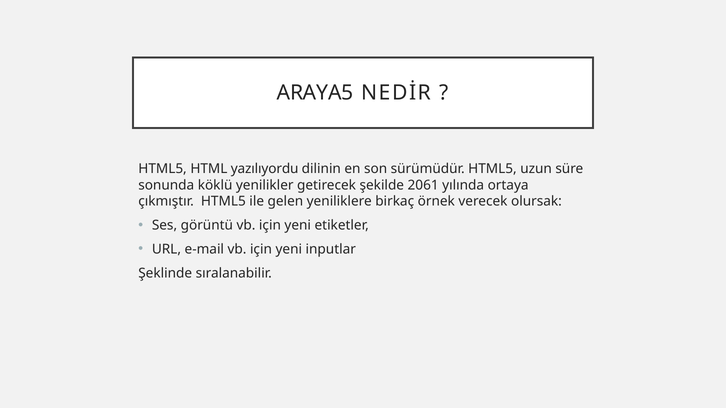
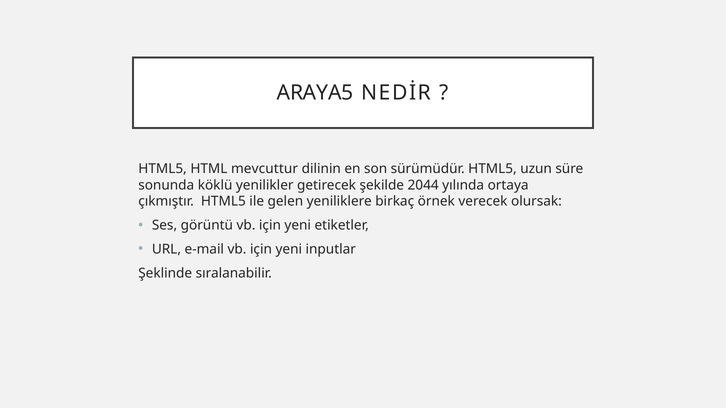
yazılıyordu: yazılıyordu -> mevcuttur
2061: 2061 -> 2044
